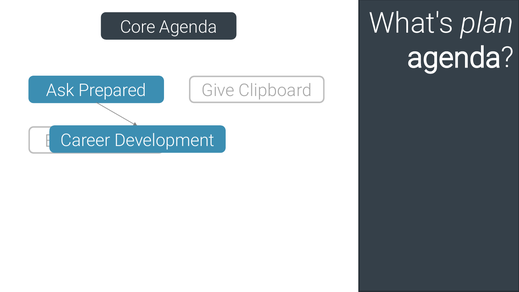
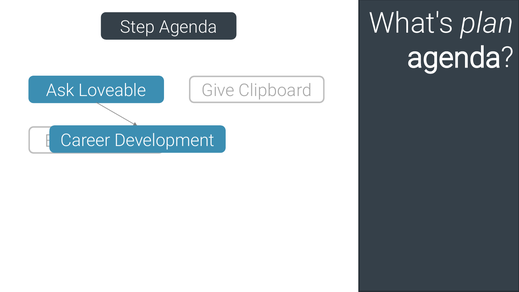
Core: Core -> Step
Prepared: Prepared -> Loveable
